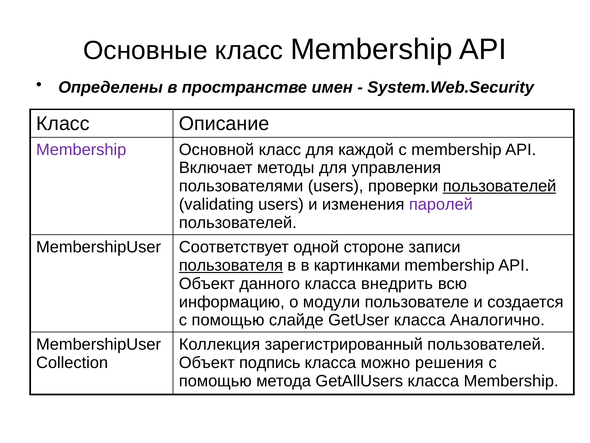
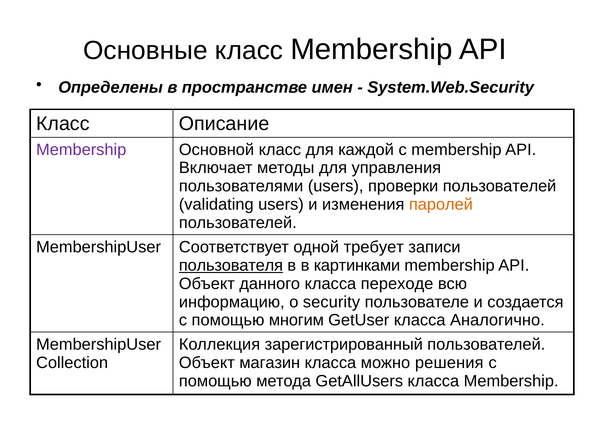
пользователей at (500, 186) underline: present -> none
паролей colour: purple -> orange
стороне: стороне -> требует
внедрить: внедрить -> переходе
модули: модули -> security
слайде: слайде -> многим
подпись: подпись -> магазин
